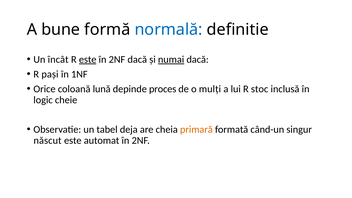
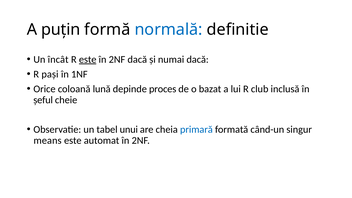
bune: bune -> puţin
numai underline: present -> none
mulţi: mulţi -> bazat
stoc: stoc -> club
logic: logic -> şeful
deja: deja -> unui
primară colour: orange -> blue
născut: născut -> means
